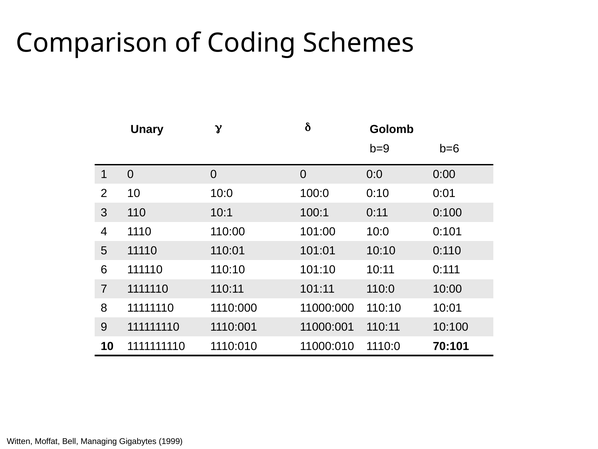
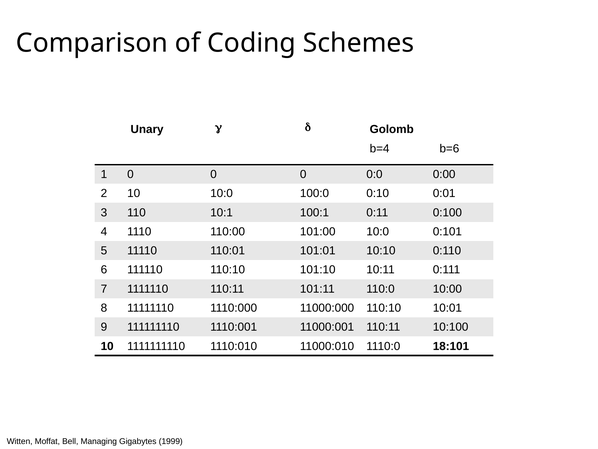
b=9: b=9 -> b=4
70:101: 70:101 -> 18:101
